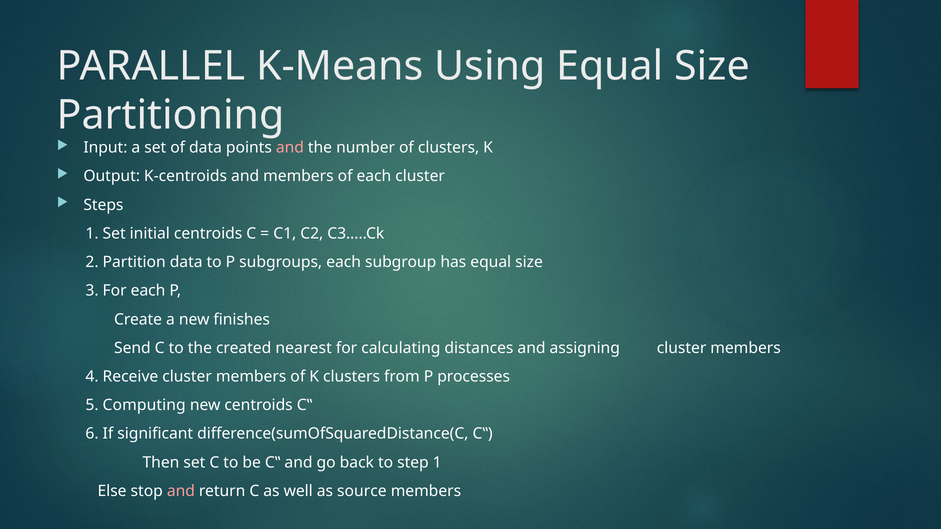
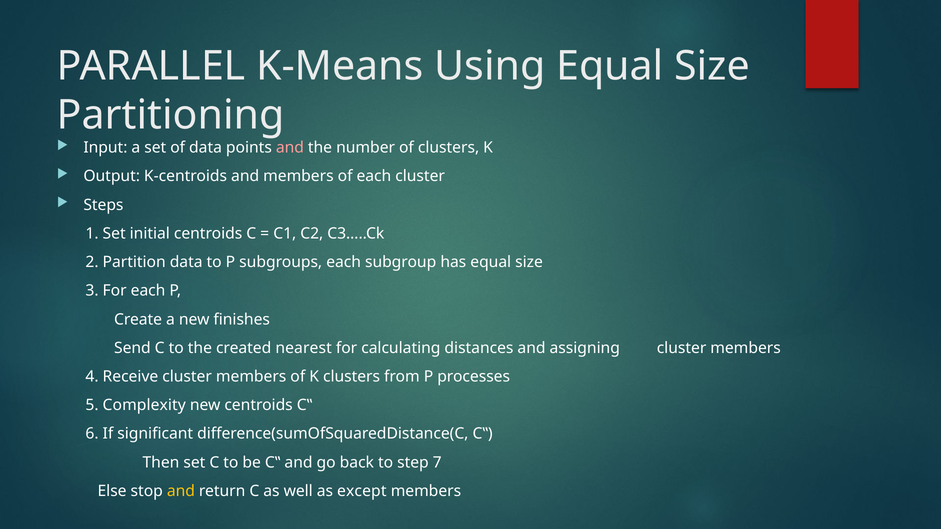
Computing: Computing -> Complexity
step 1: 1 -> 7
and at (181, 491) colour: pink -> yellow
source: source -> except
